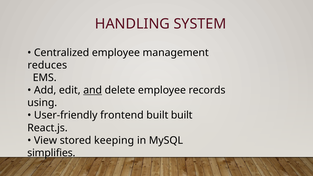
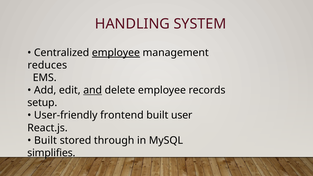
employee at (116, 53) underline: none -> present
using: using -> setup
built built: built -> user
View at (46, 140): View -> Built
keeping: keeping -> through
